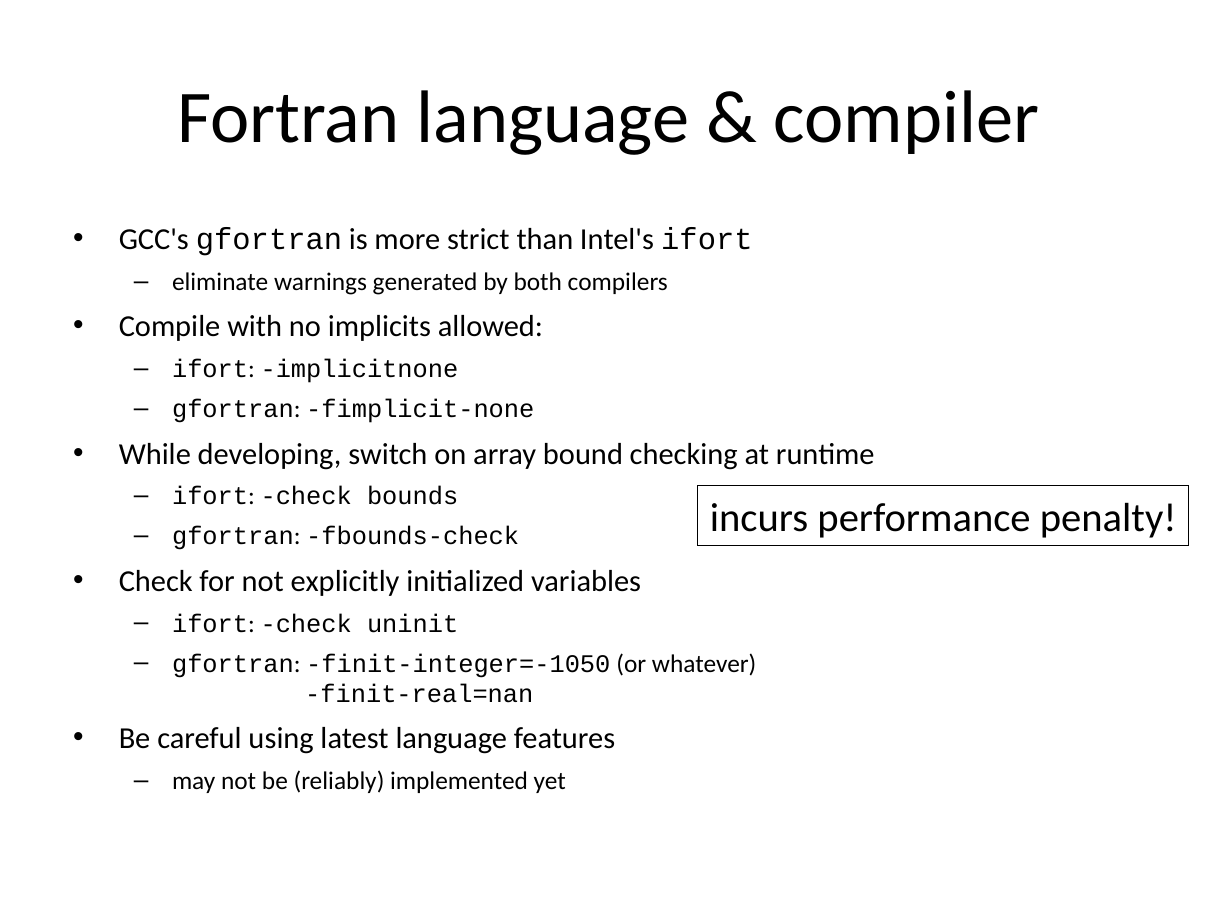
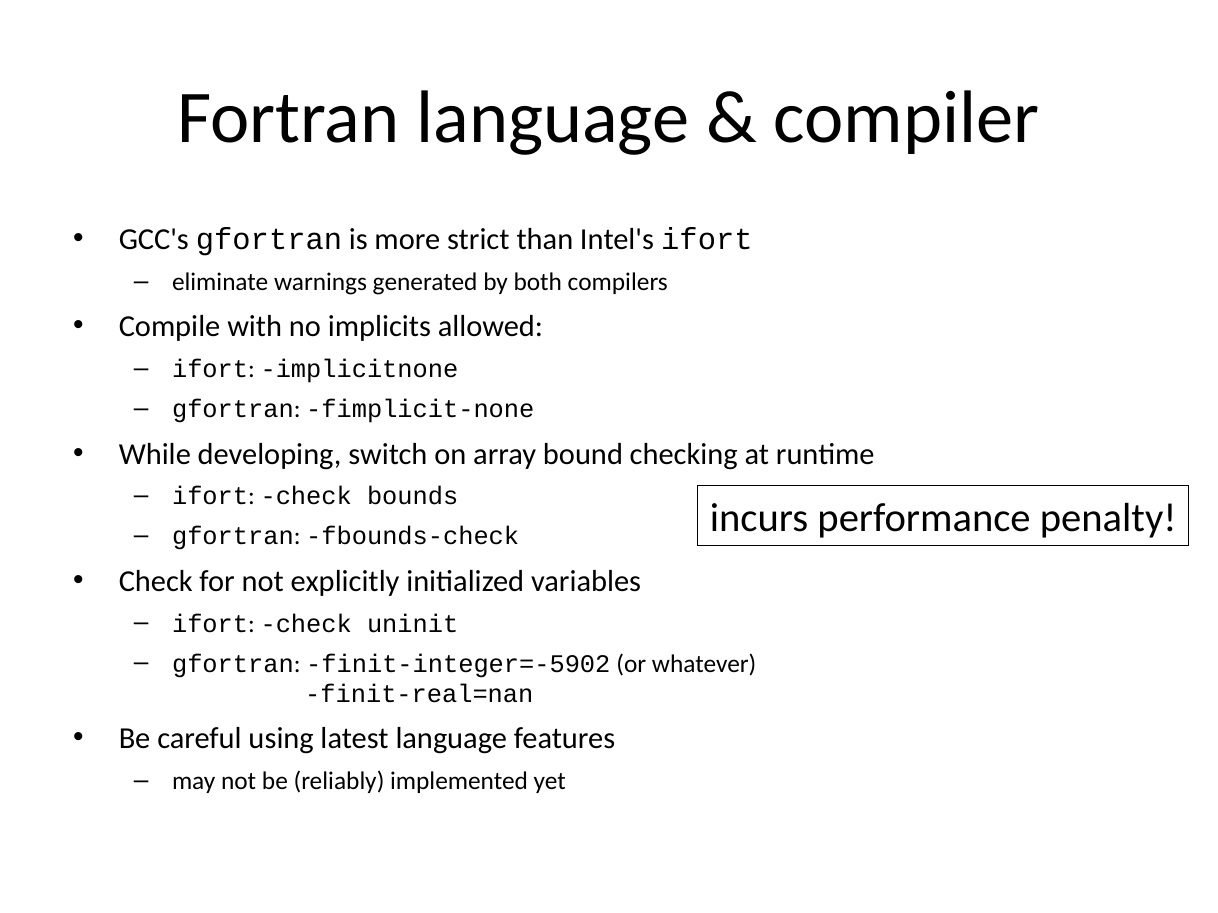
finit-integer=-1050: finit-integer=-1050 -> finit-integer=-5902
